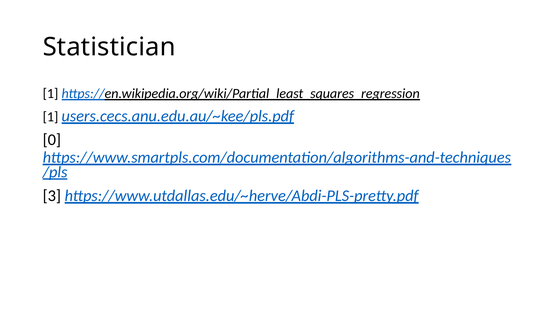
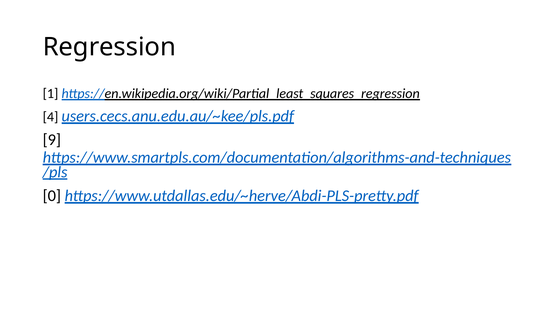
Statistician: Statistician -> Regression
1 at (51, 117): 1 -> 4
0: 0 -> 9
3: 3 -> 0
